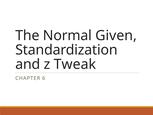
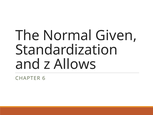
Tweak: Tweak -> Allows
